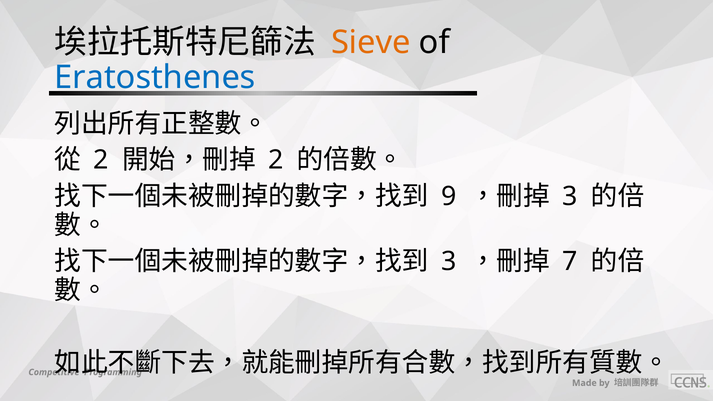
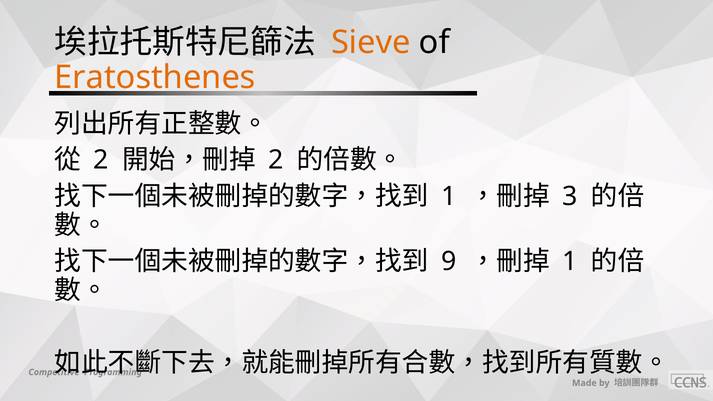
Eratosthenes colour: blue -> orange
9 at (449, 196): 9 -> 1
3 at (449, 262): 3 -> 9
7 at (570, 262): 7 -> 1
